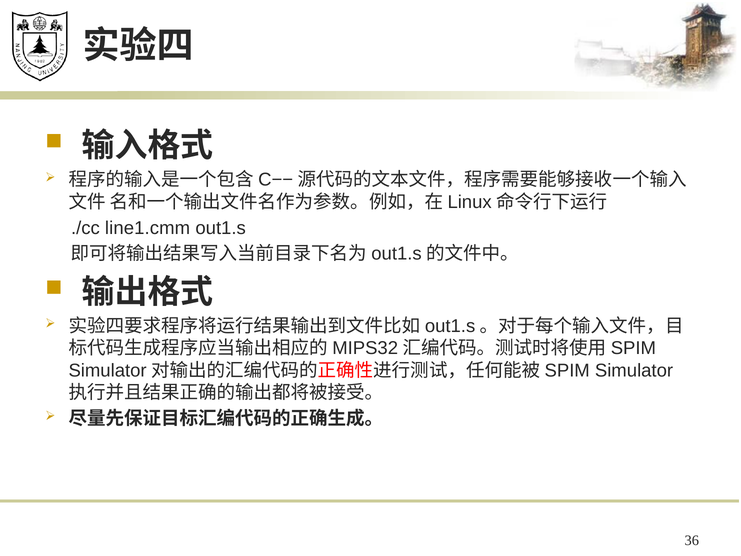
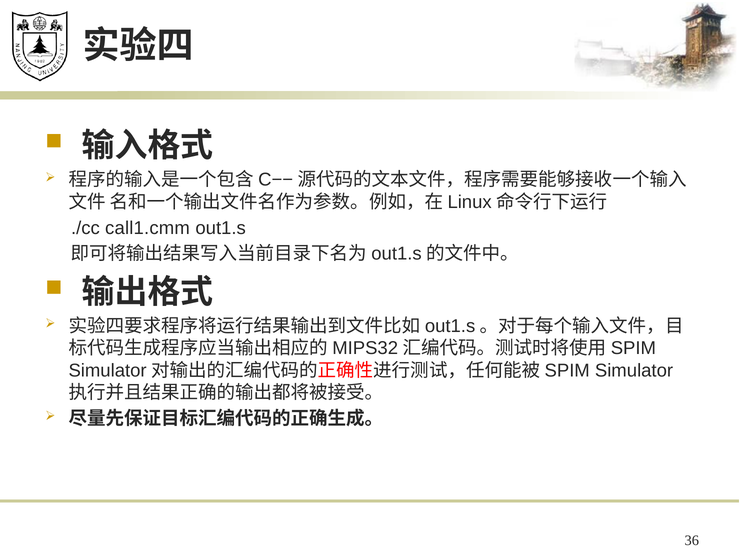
line1.cmm: line1.cmm -> call1.cmm
